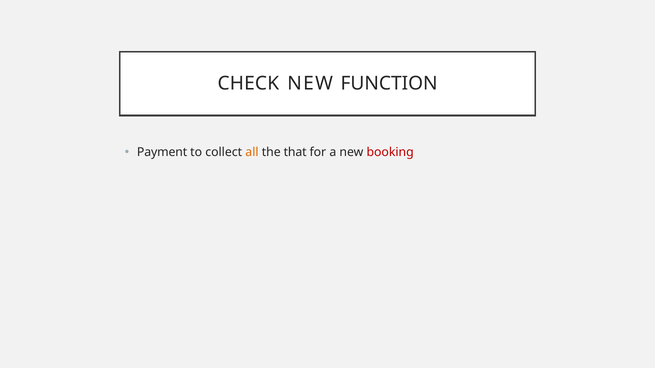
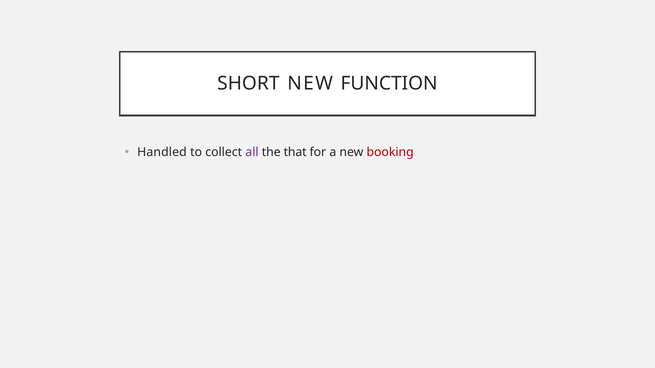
CHECK: CHECK -> SHORT
Payment: Payment -> Handled
all colour: orange -> purple
